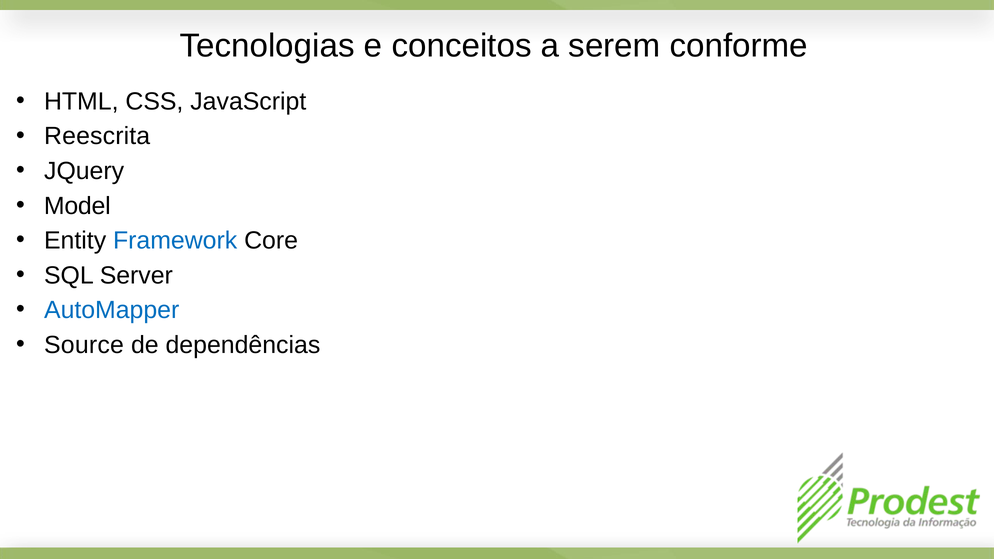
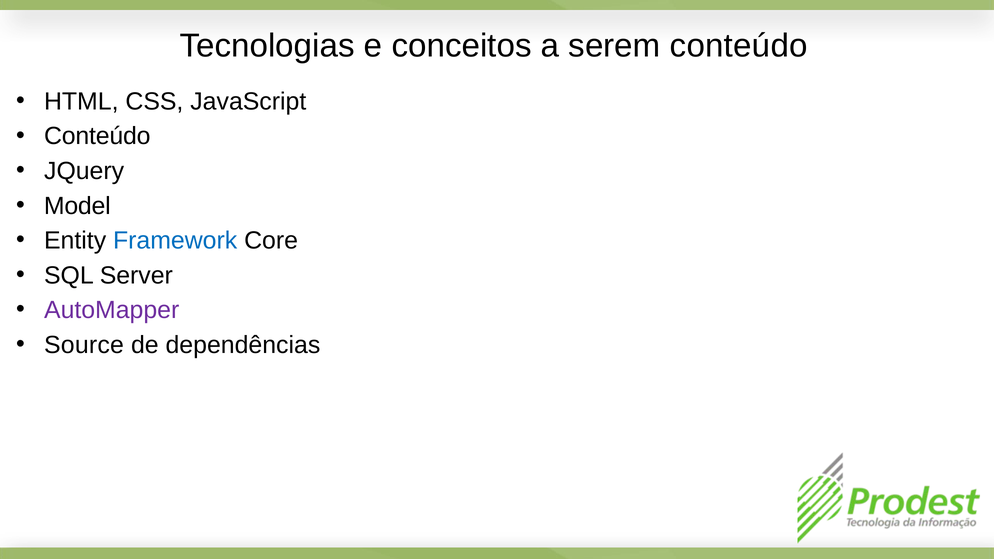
serem conforme: conforme -> conteúdo
Reescrita at (97, 136): Reescrita -> Conteúdo
AutoMapper colour: blue -> purple
